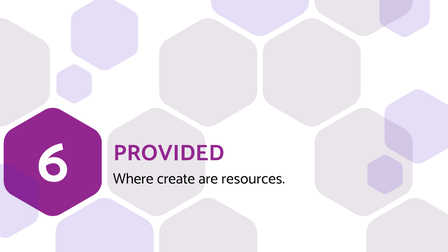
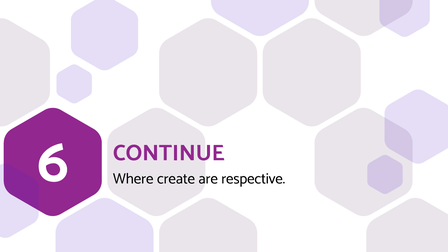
PROVIDED: PROVIDED -> CONTINUE
resources: resources -> respective
